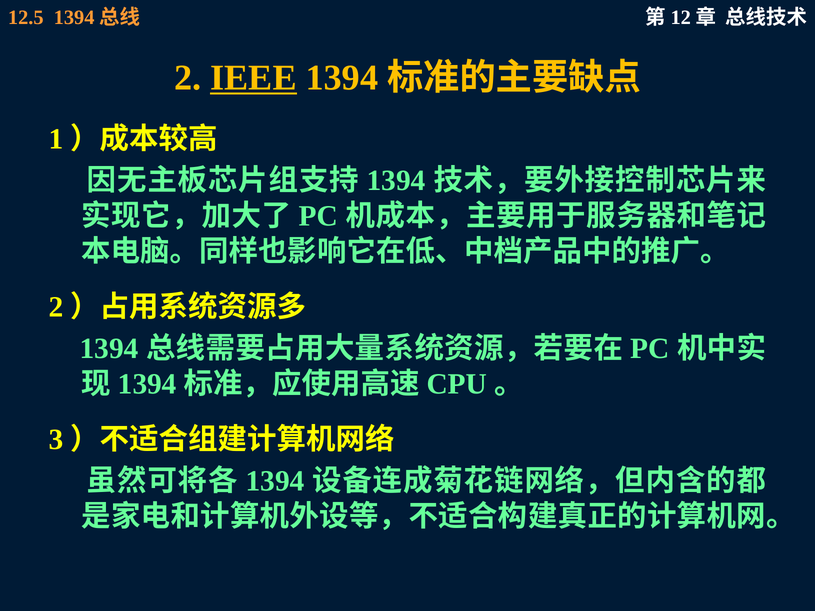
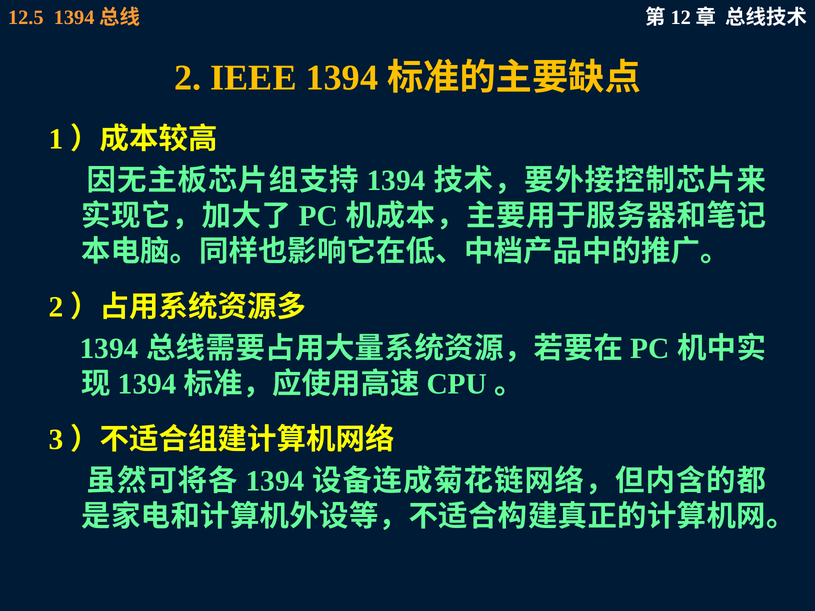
IEEE underline: present -> none
